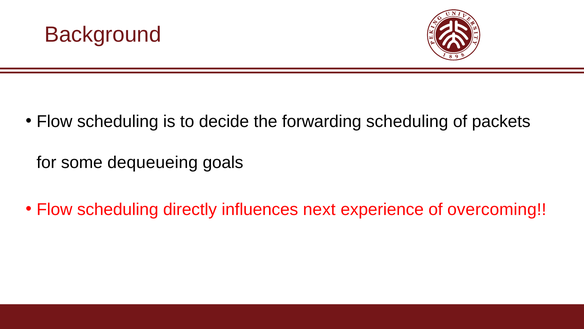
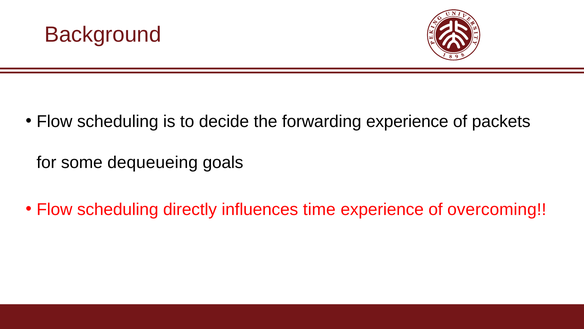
forwarding scheduling: scheduling -> experience
next: next -> time
